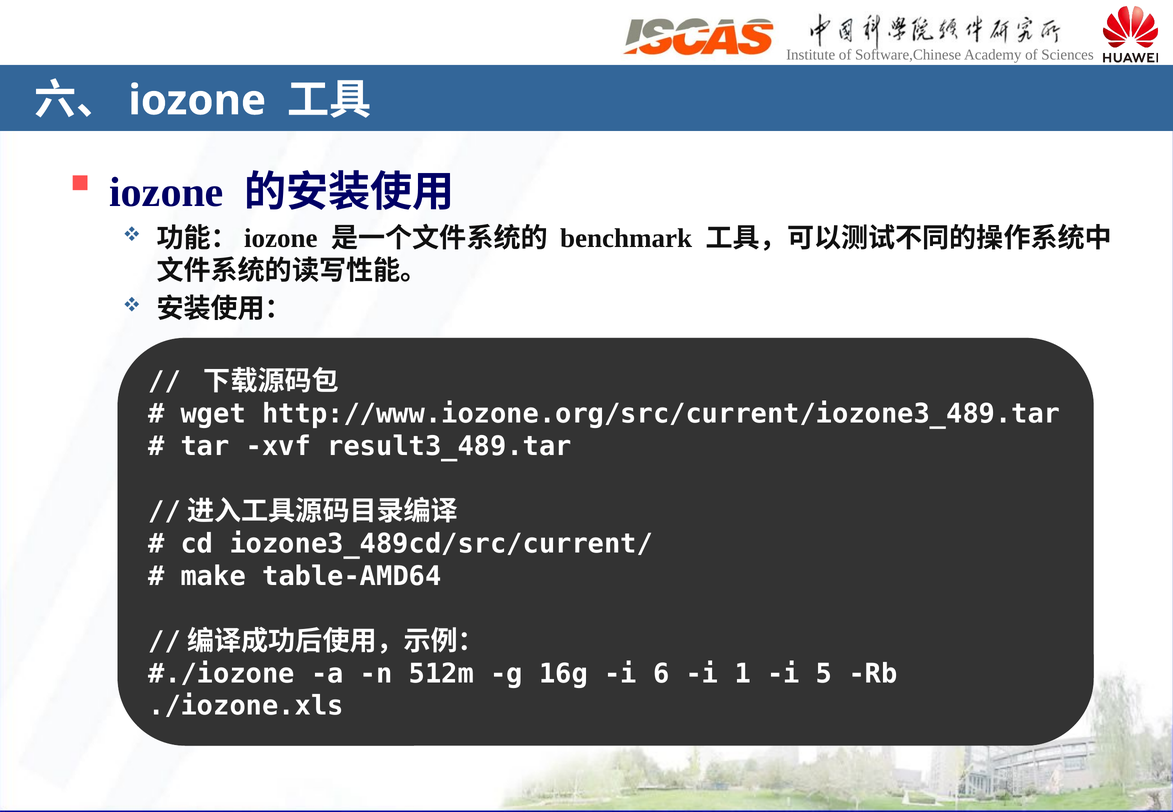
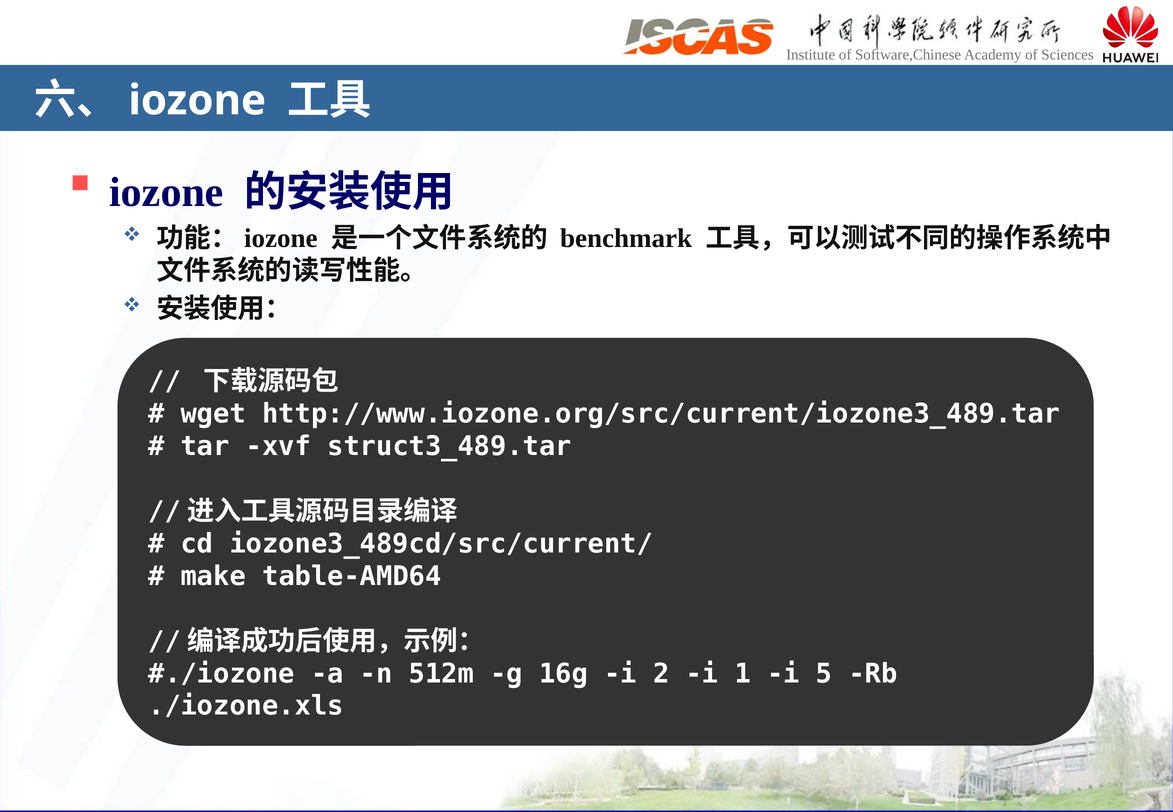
result3_489.tar: result3_489.tar -> struct3_489.tar
6: 6 -> 2
